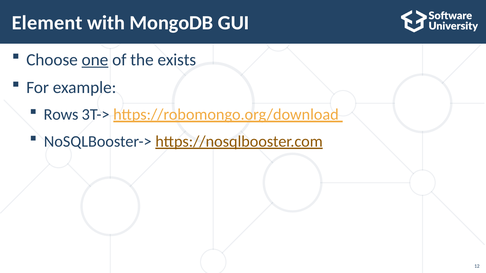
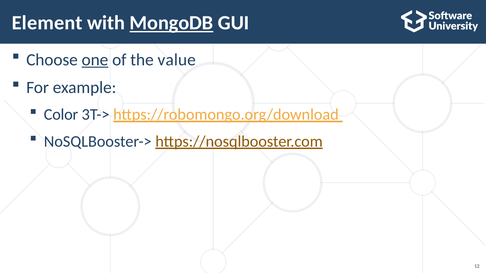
MongoDB underline: none -> present
exists: exists -> value
Rows: Rows -> Color
